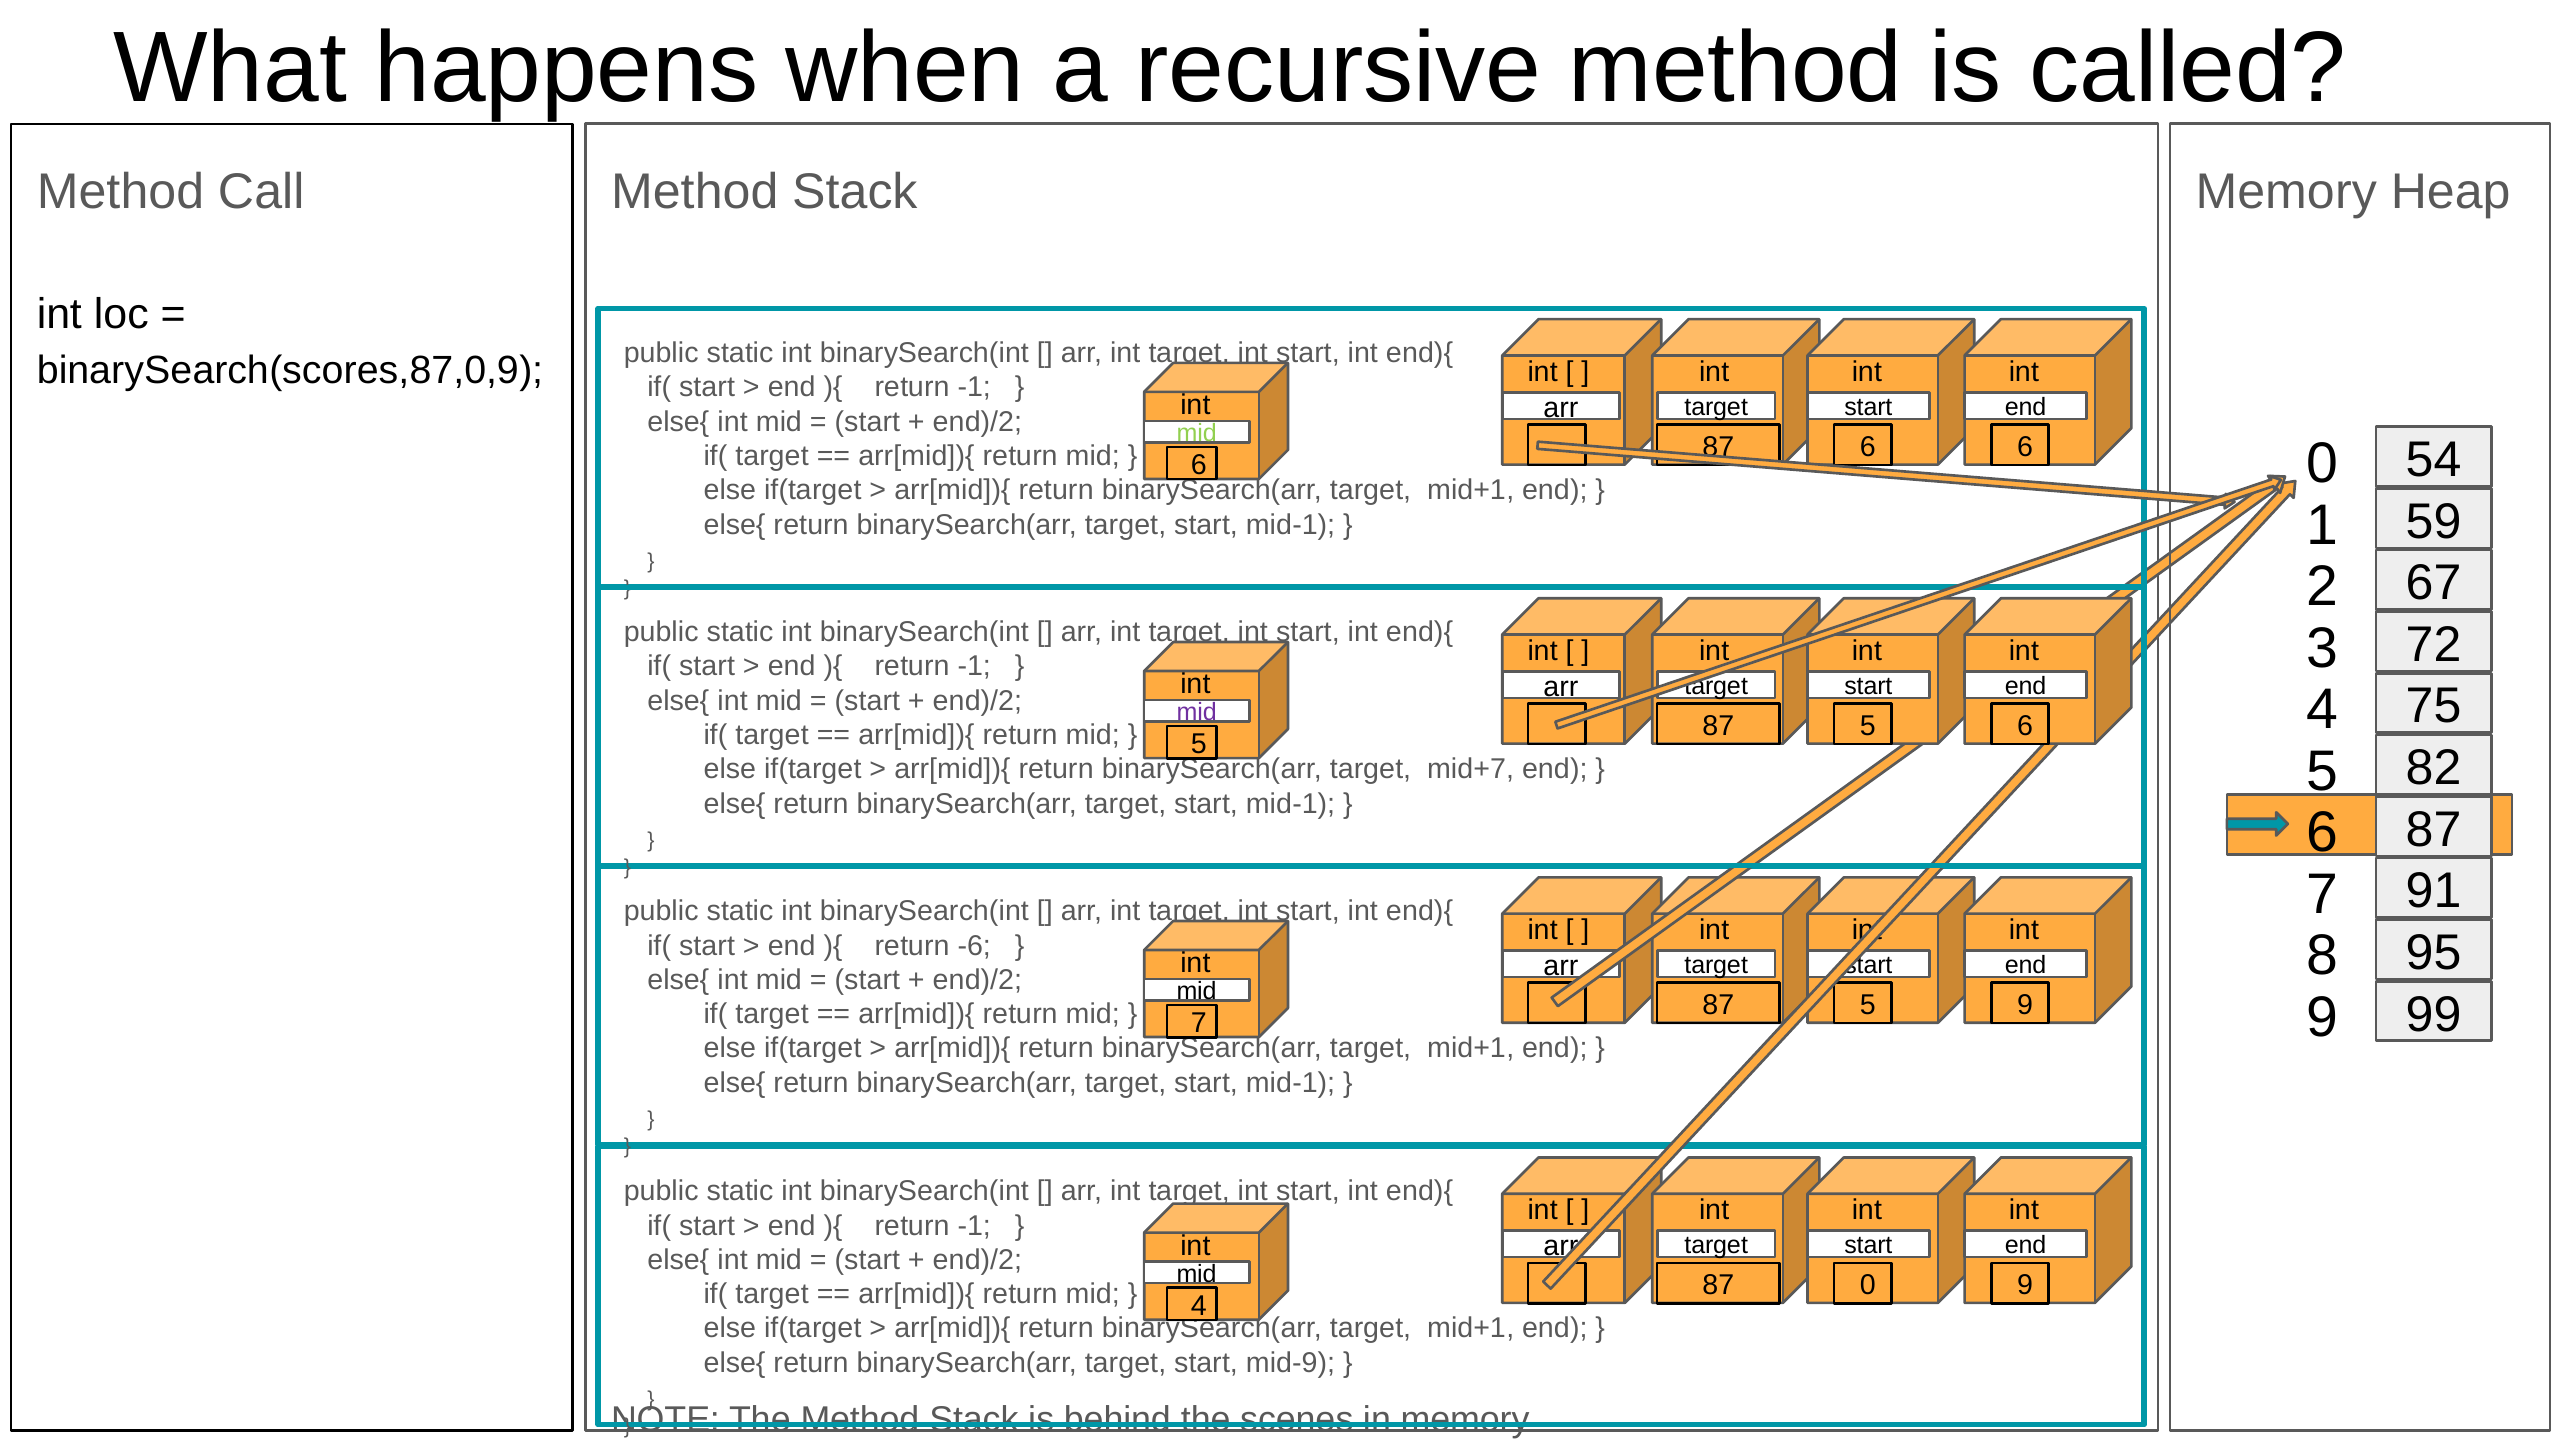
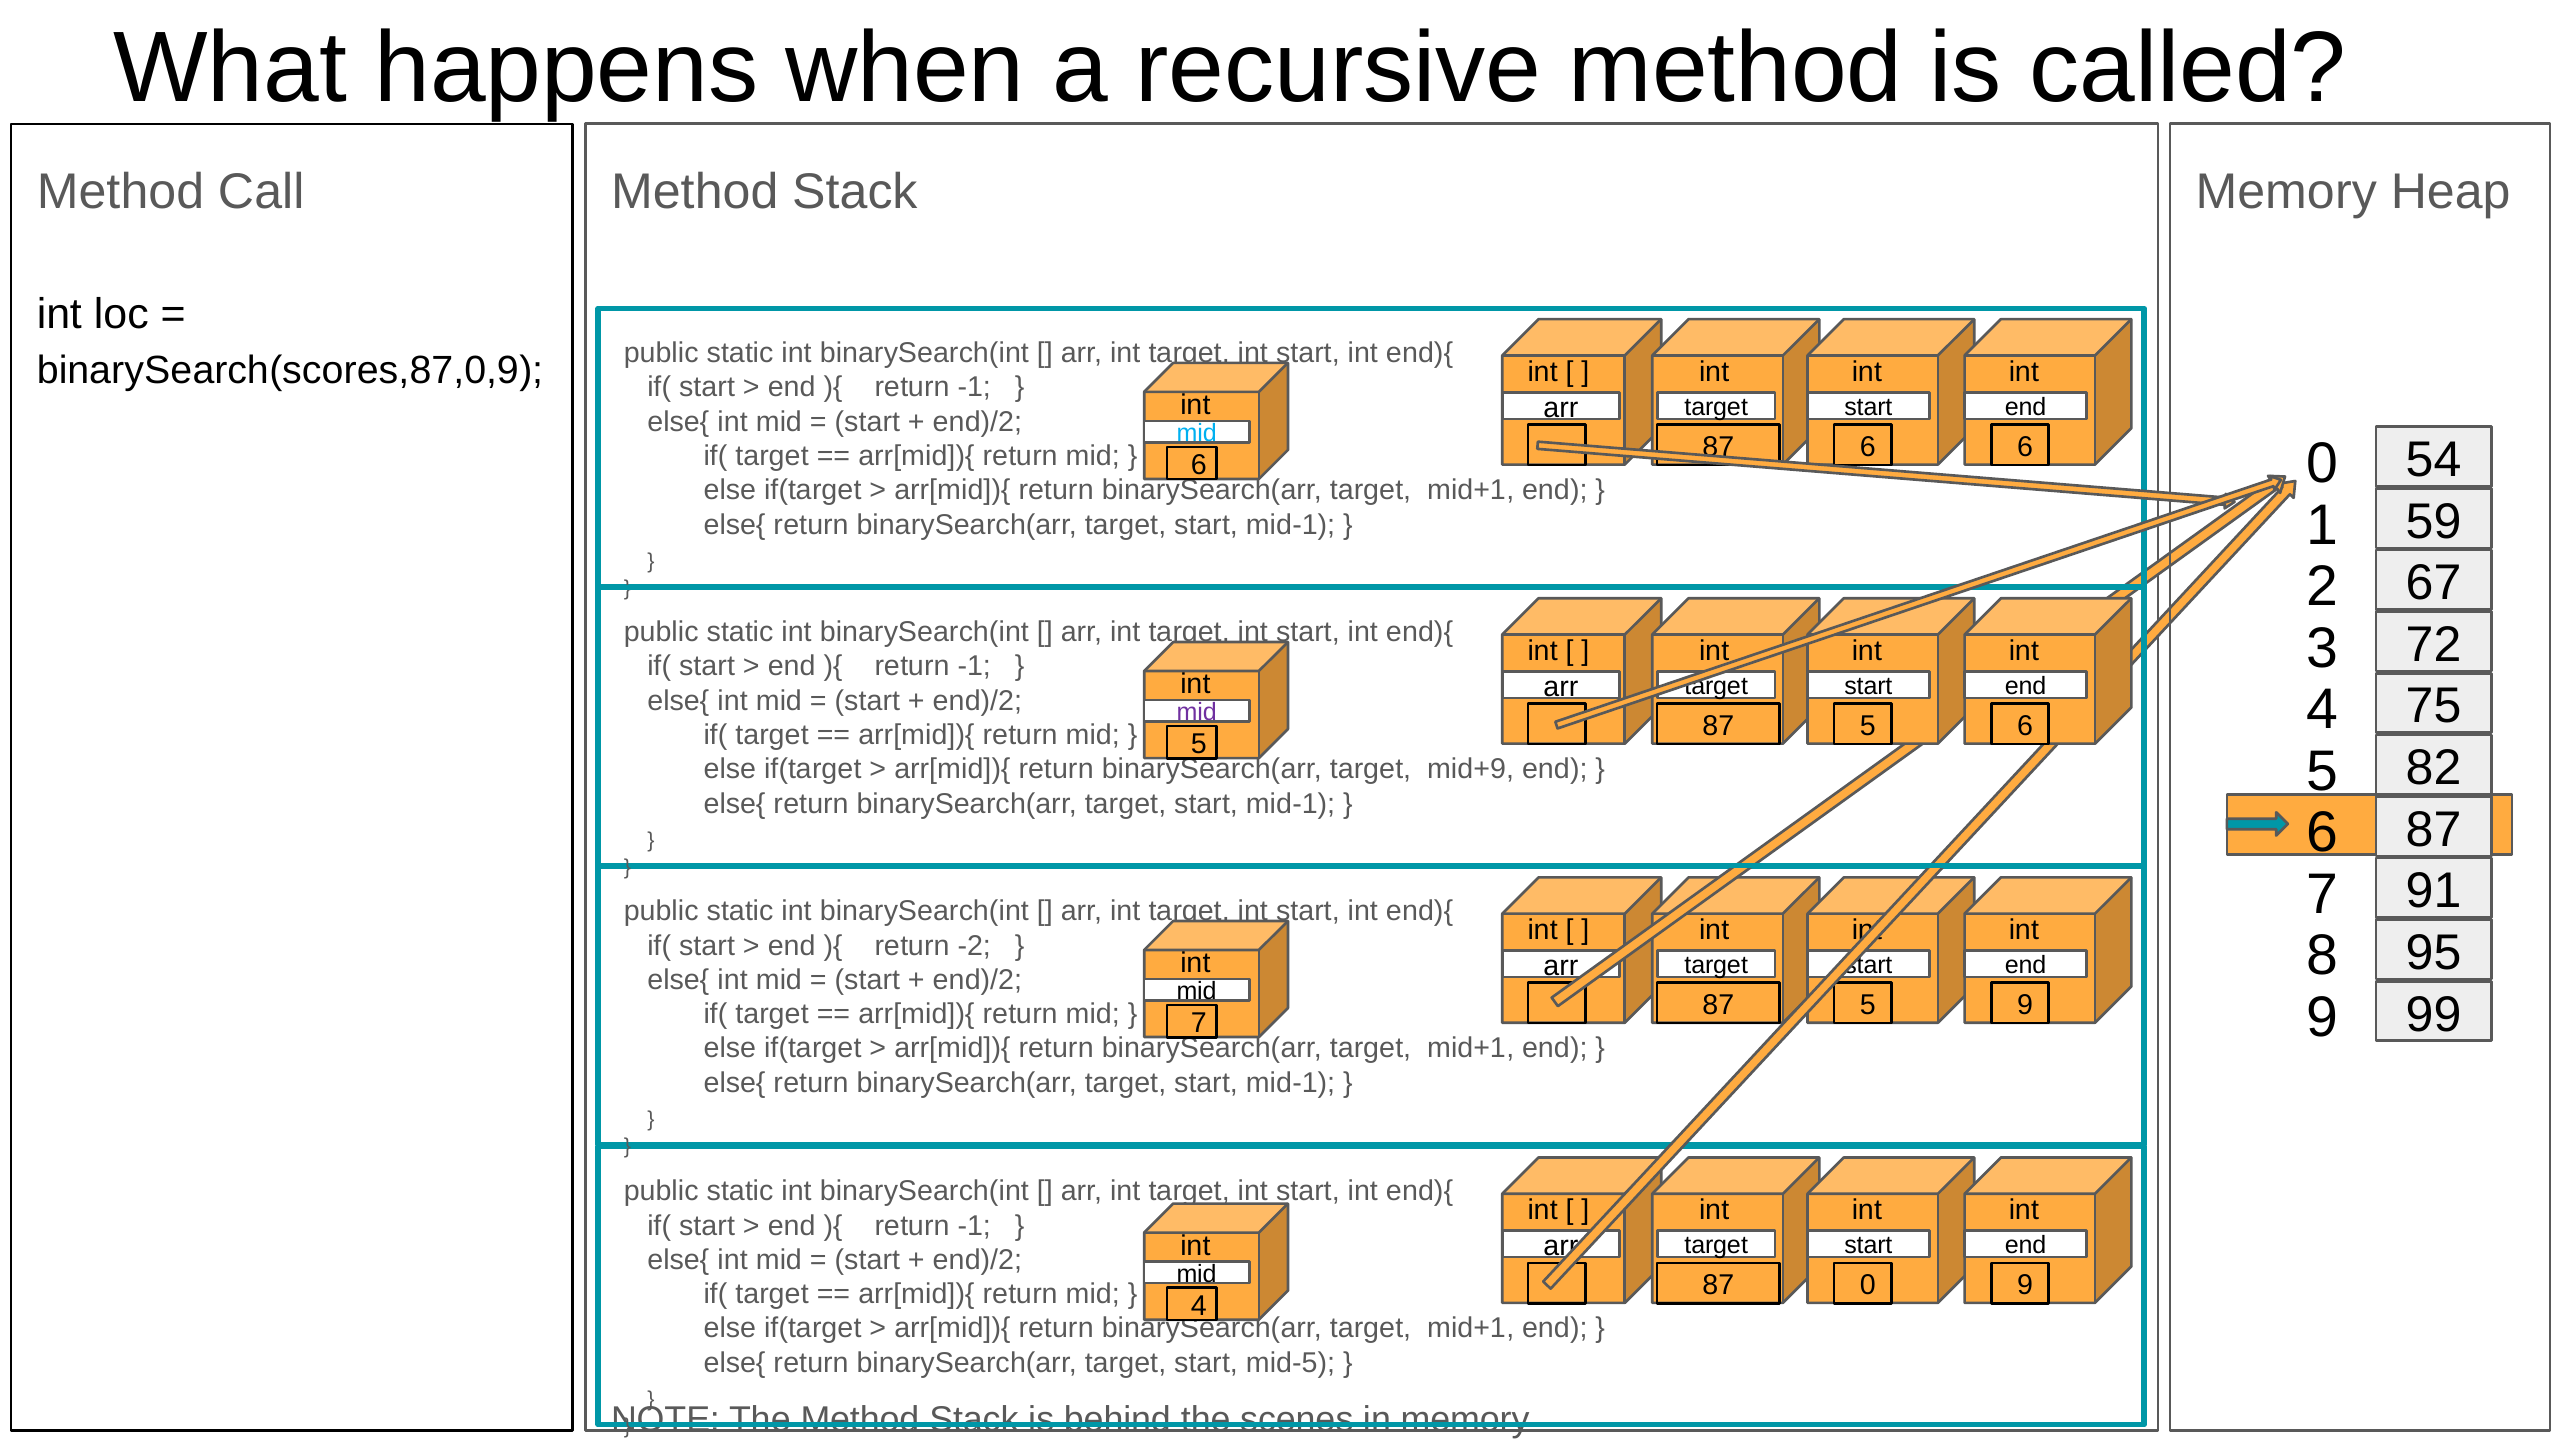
mid at (1197, 434) colour: light green -> light blue
mid+7: mid+7 -> mid+9
-6: -6 -> -2
mid-9: mid-9 -> mid-5
